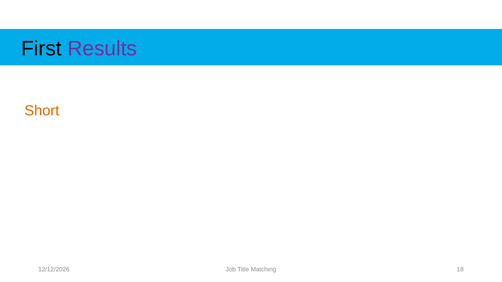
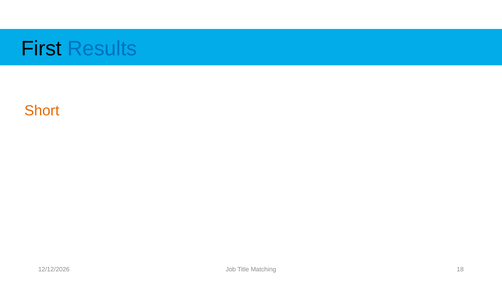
Results colour: purple -> blue
